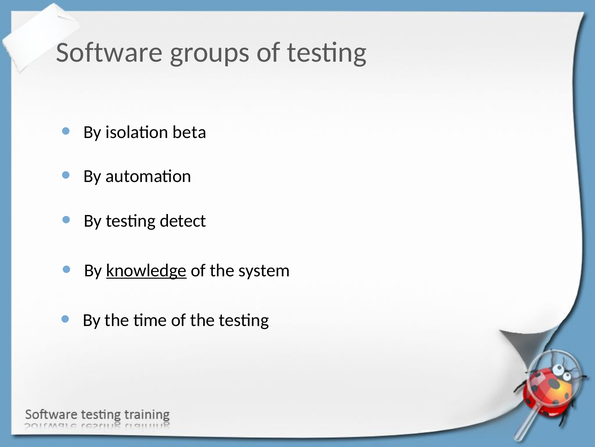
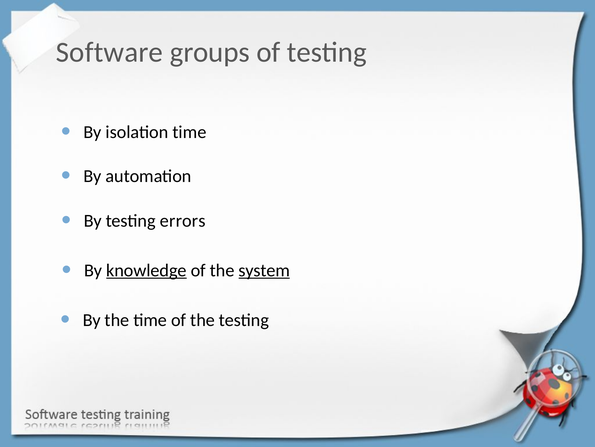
isolation beta: beta -> time
detect: detect -> errors
system underline: none -> present
